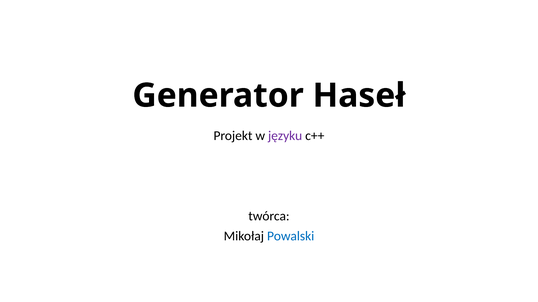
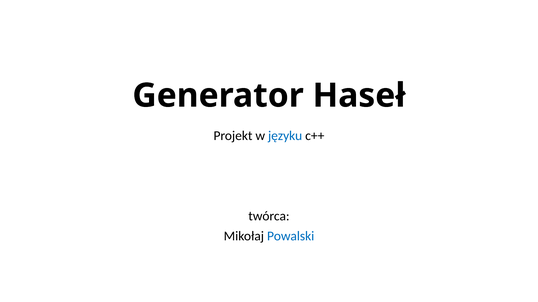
języku colour: purple -> blue
